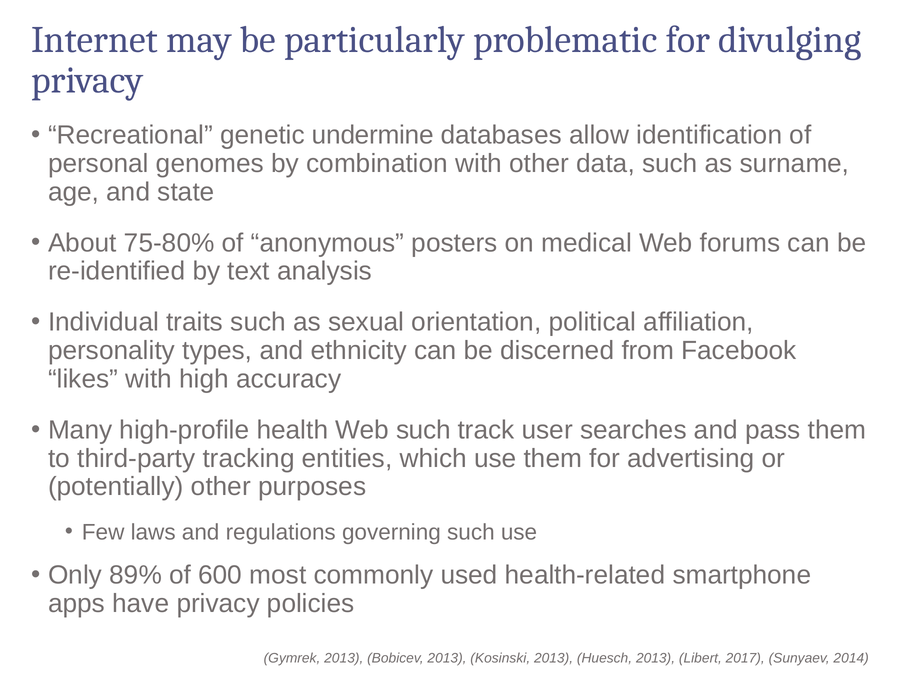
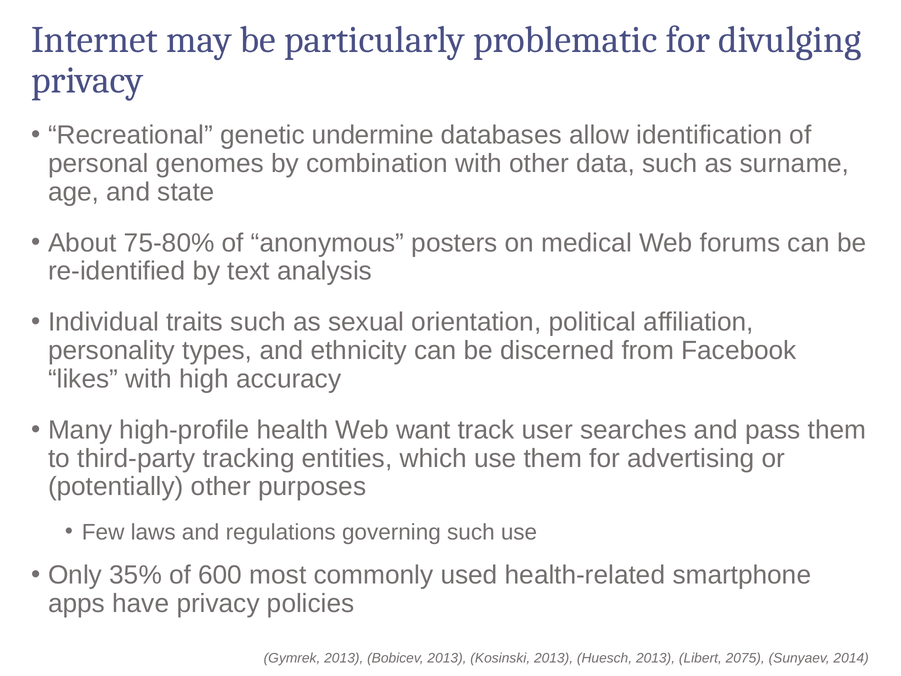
Web such: such -> want
89%: 89% -> 35%
2017: 2017 -> 2075
